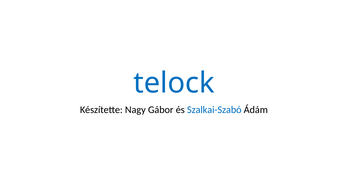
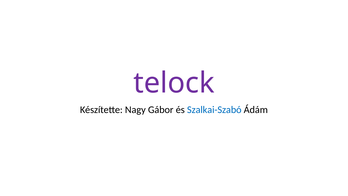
telock colour: blue -> purple
